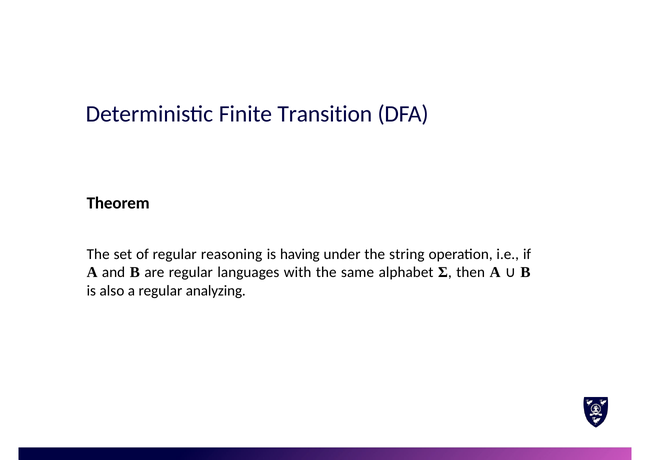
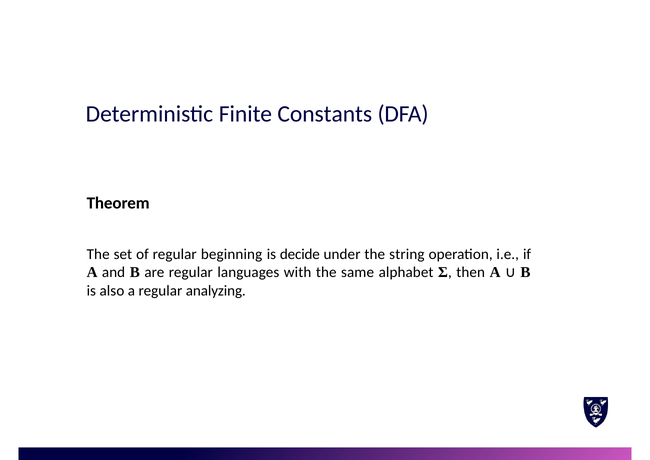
Transition: Transition -> Constants
reasoning: reasoning -> beginning
having: having -> decide
